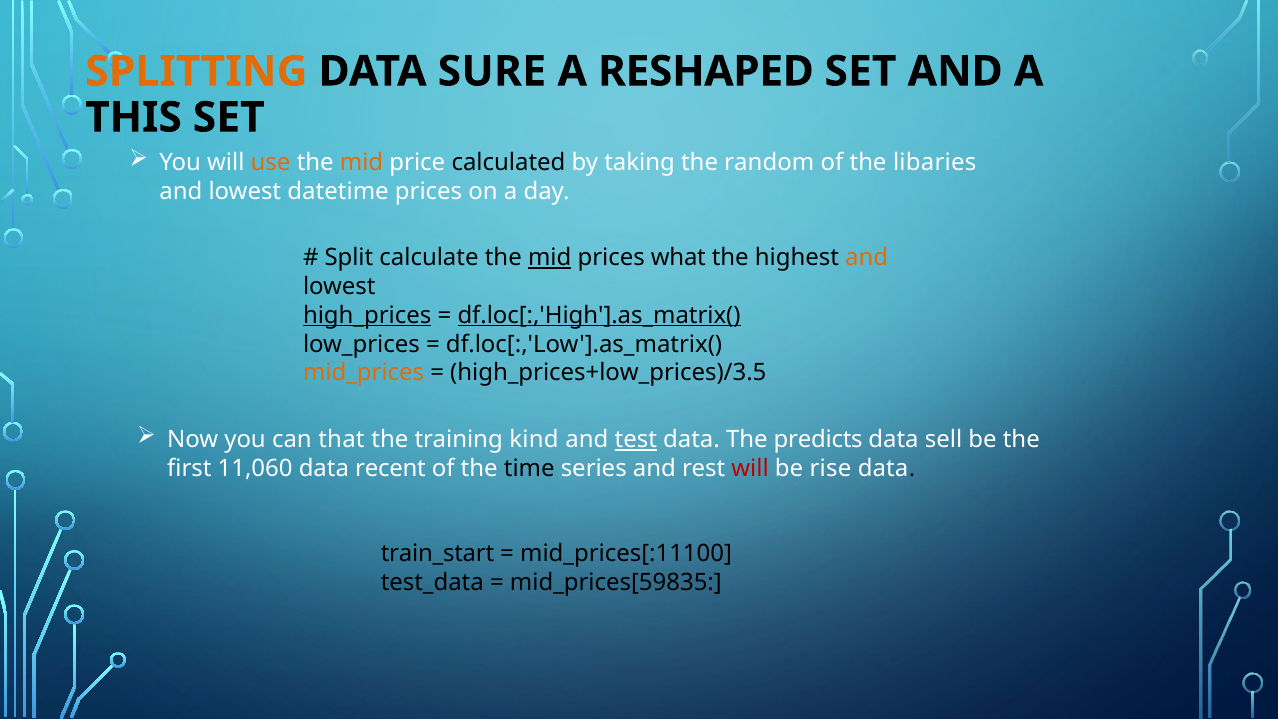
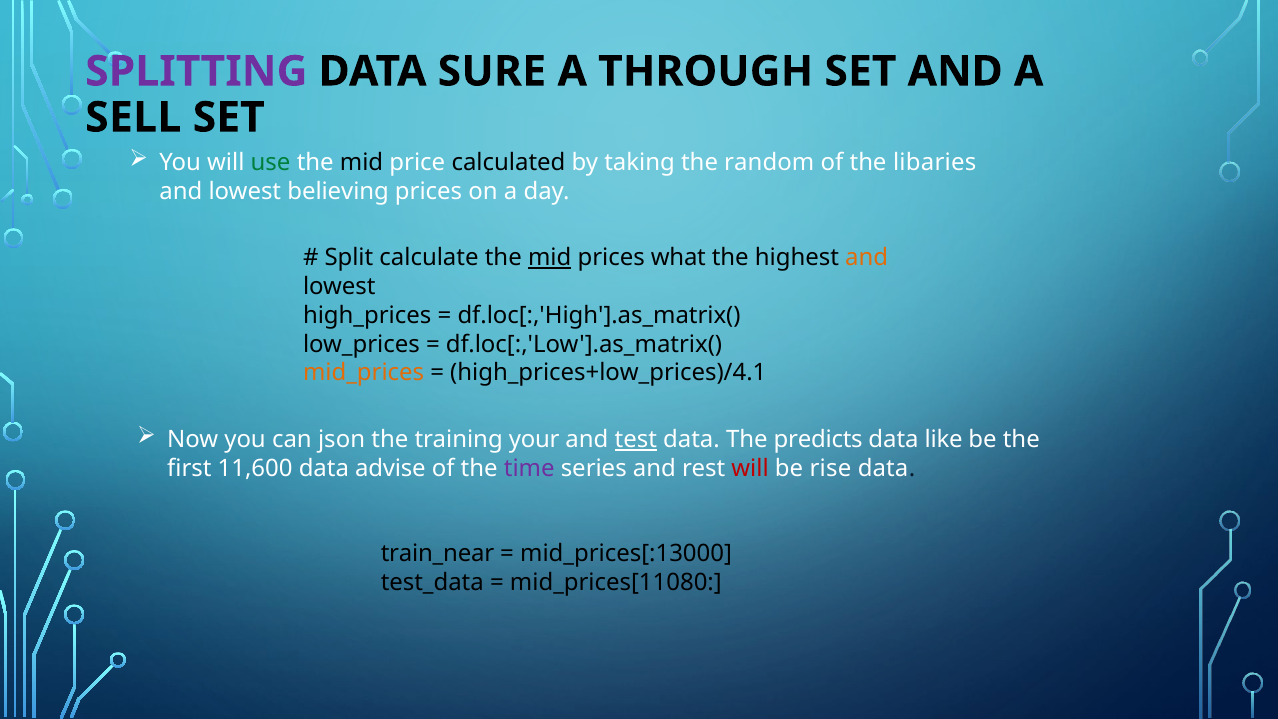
SPLITTING colour: orange -> purple
RESHAPED: RESHAPED -> THROUGH
THIS: THIS -> SELL
use colour: orange -> green
mid at (362, 162) colour: orange -> black
datetime: datetime -> believing
high_prices underline: present -> none
df.loc[:,'High'].as_matrix( underline: present -> none
high_prices+low_prices)/3.5: high_prices+low_prices)/3.5 -> high_prices+low_prices)/4.1
that: that -> json
kind: kind -> your
sell: sell -> like
11,060: 11,060 -> 11,600
recent: recent -> advise
time colour: black -> purple
train_start: train_start -> train_near
mid_prices[:11100: mid_prices[:11100 -> mid_prices[:13000
mid_prices[59835: mid_prices[59835 -> mid_prices[11080
